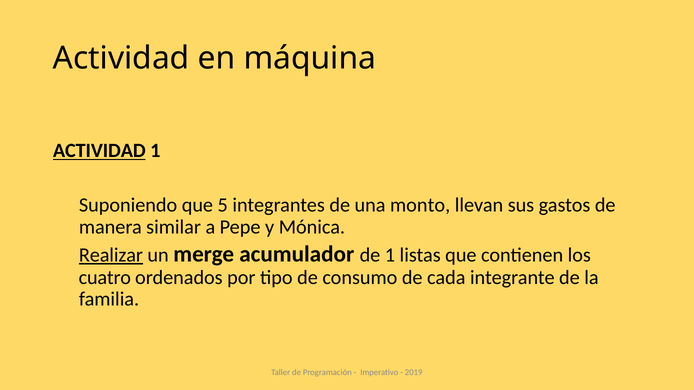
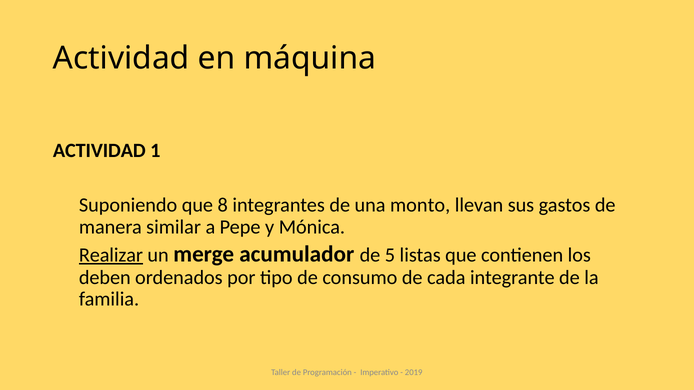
ACTIVIDAD at (99, 151) underline: present -> none
5: 5 -> 8
de 1: 1 -> 5
cuatro: cuatro -> deben
